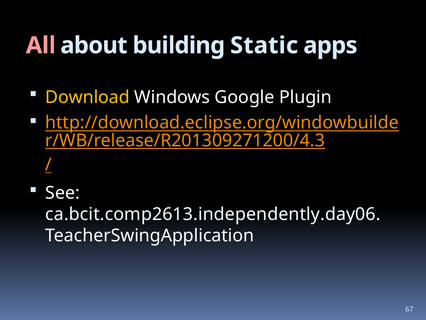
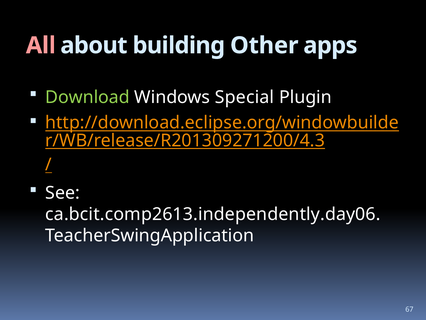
Static: Static -> Other
Download colour: yellow -> light green
Google: Google -> Special
